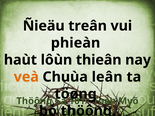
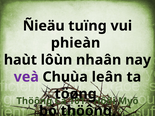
treân: treân -> tuïng
thieân: thieân -> nhaân
veà colour: orange -> purple
Toàn: Toàn -> Hôõi
